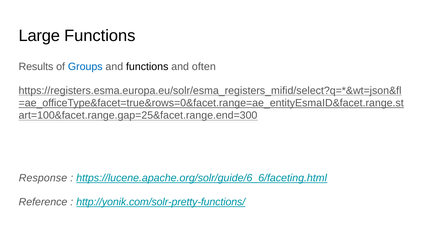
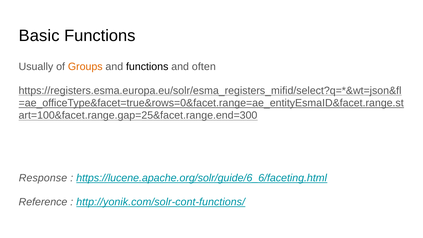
Large: Large -> Basic
Results: Results -> Usually
Groups colour: blue -> orange
http://yonik.com/solr-pretty-functions/: http://yonik.com/solr-pretty-functions/ -> http://yonik.com/solr-cont-functions/
